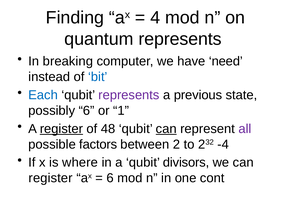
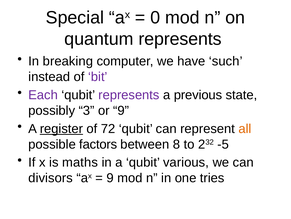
Finding: Finding -> Special
4: 4 -> 0
need: need -> such
bit colour: blue -> purple
Each colour: blue -> purple
possibly 6: 6 -> 3
or 1: 1 -> 9
48: 48 -> 72
can at (166, 128) underline: present -> none
all colour: purple -> orange
2: 2 -> 8
-4: -4 -> -5
where: where -> maths
divisors: divisors -> various
register at (51, 177): register -> divisors
6 at (110, 177): 6 -> 9
cont: cont -> tries
